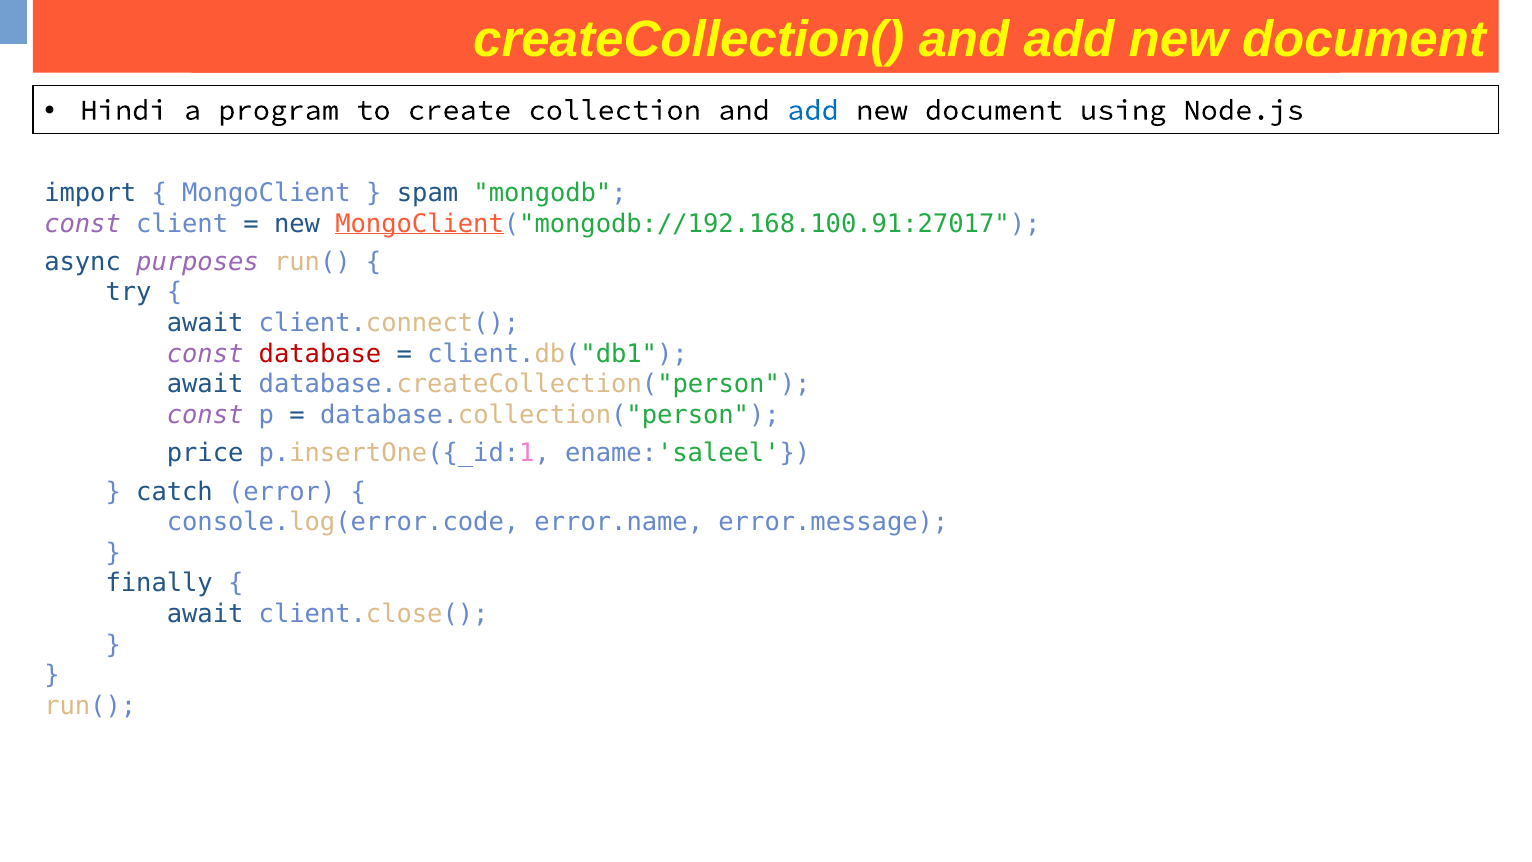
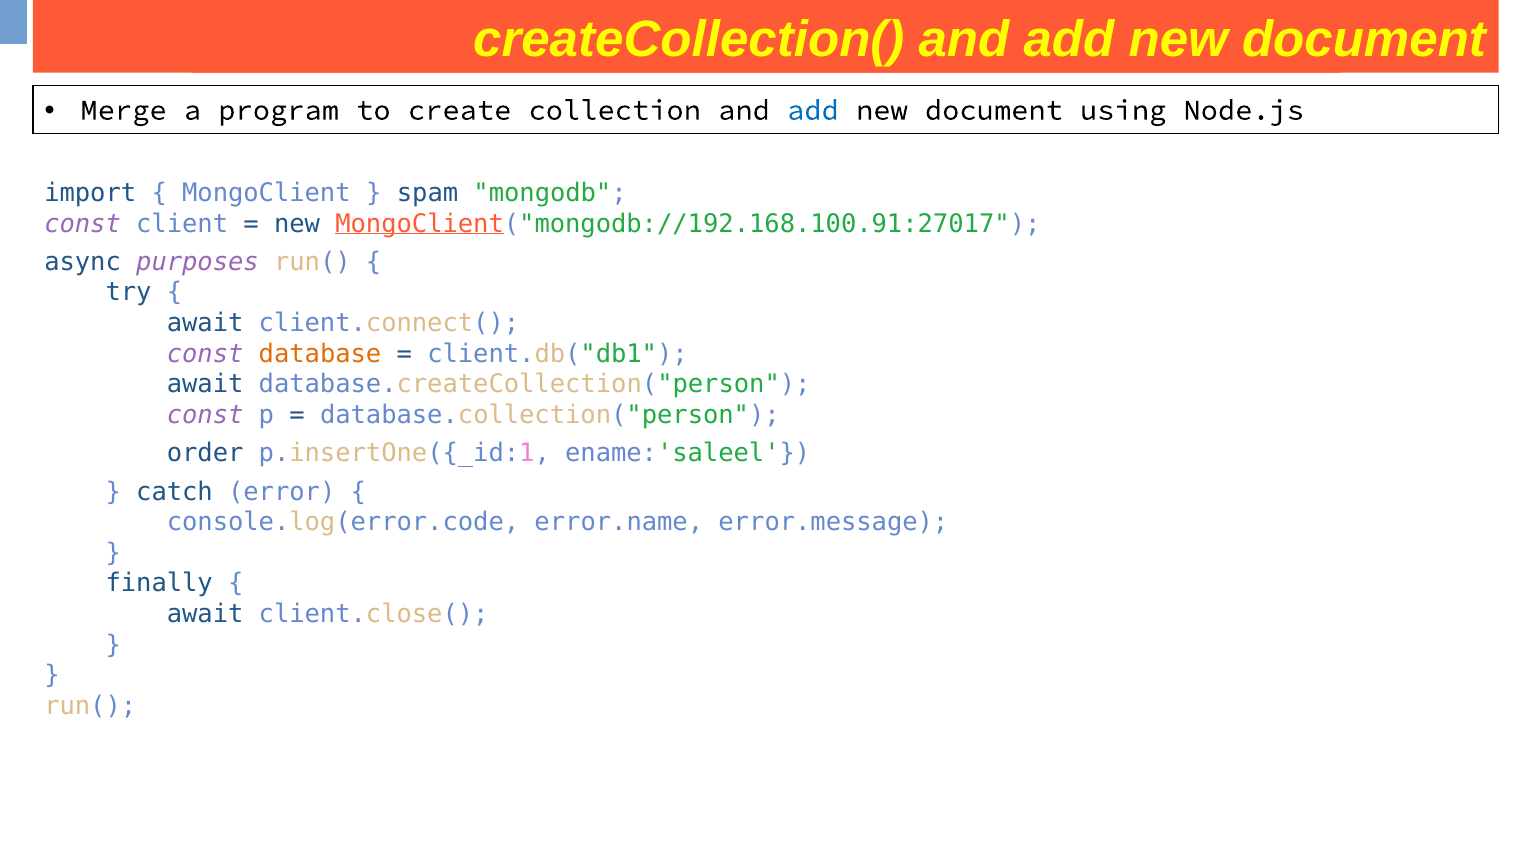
Hindi: Hindi -> Merge
database colour: red -> orange
price: price -> order
